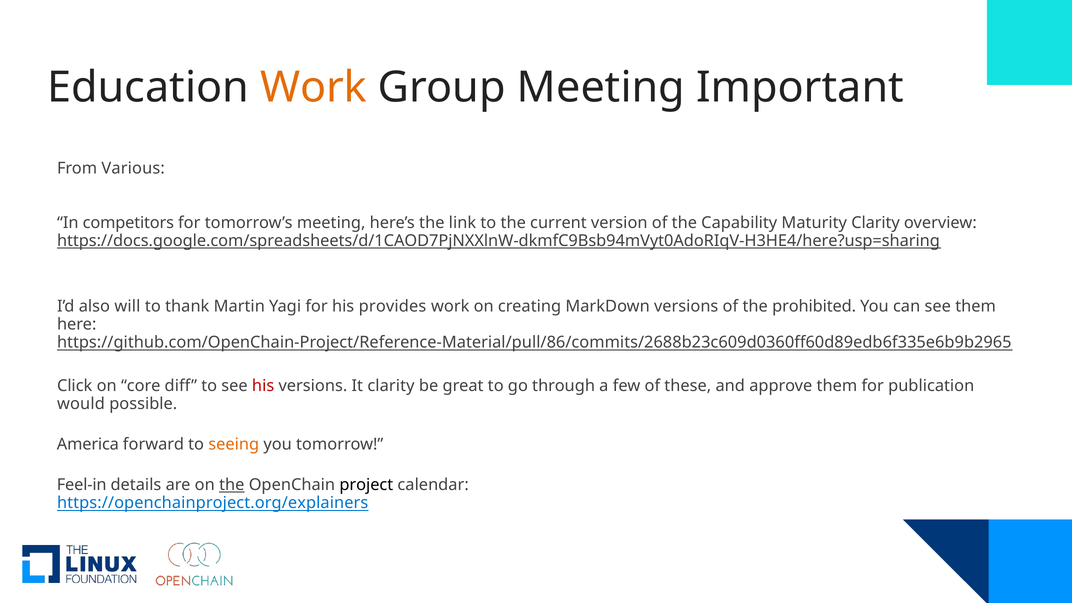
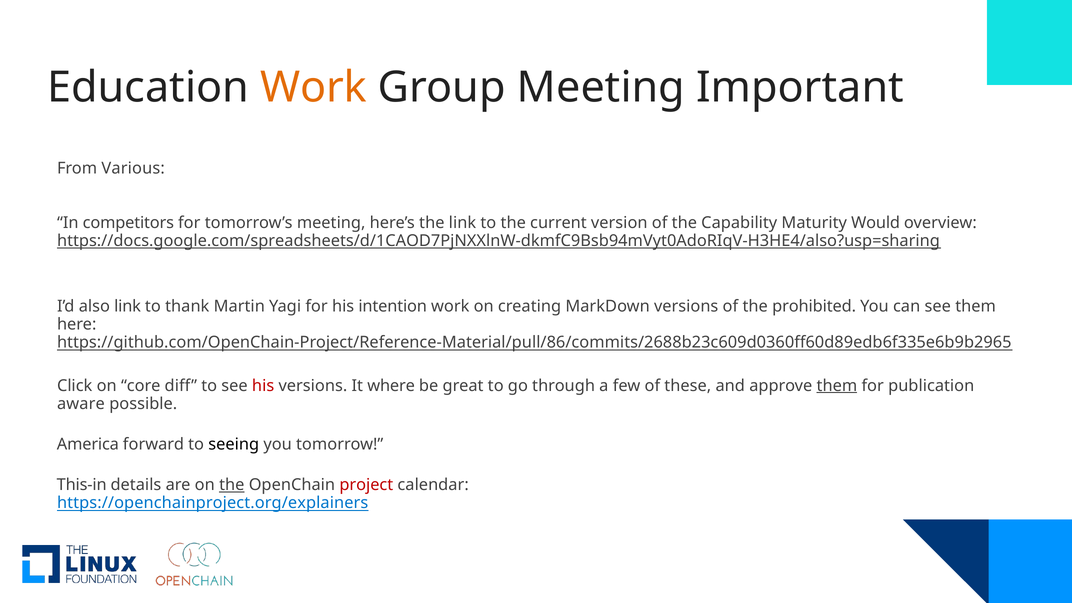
Maturity Clarity: Clarity -> Would
https://docs.google.com/spreadsheets/d/1CAOD7PjNXXlnW-dkmfC9Bsb94mVyt0AdoRIqV-H3HE4/here?usp=sharing: https://docs.google.com/spreadsheets/d/1CAOD7PjNXXlnW-dkmfC9Bsb94mVyt0AdoRIqV-H3HE4/here?usp=sharing -> https://docs.google.com/spreadsheets/d/1CAOD7PjNXXlnW-dkmfC9Bsb94mVyt0AdoRIqV-H3HE4/also?usp=sharing
also will: will -> link
provides: provides -> intention
It clarity: clarity -> where
them at (837, 386) underline: none -> present
would: would -> aware
seeing colour: orange -> black
Feel-in: Feel-in -> This-in
project colour: black -> red
